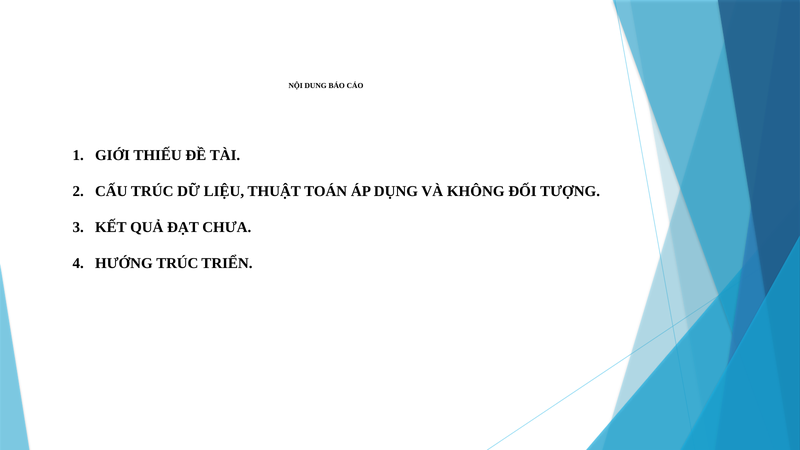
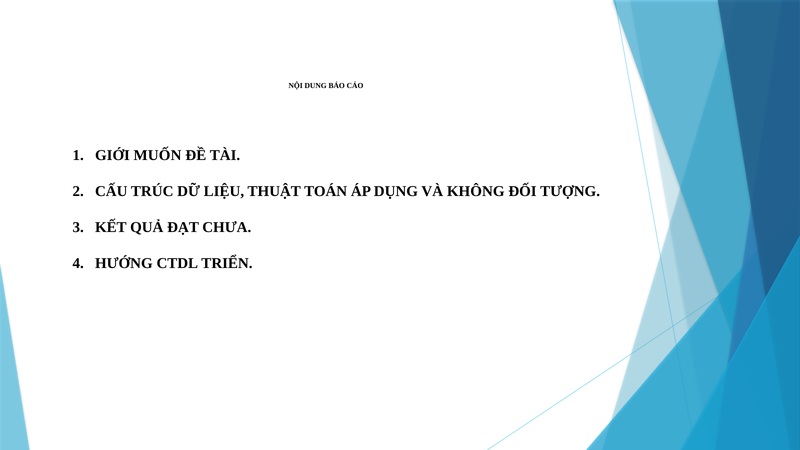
THIẾU: THIẾU -> MUỐN
HƯỚNG TRÚC: TRÚC -> CTDL
